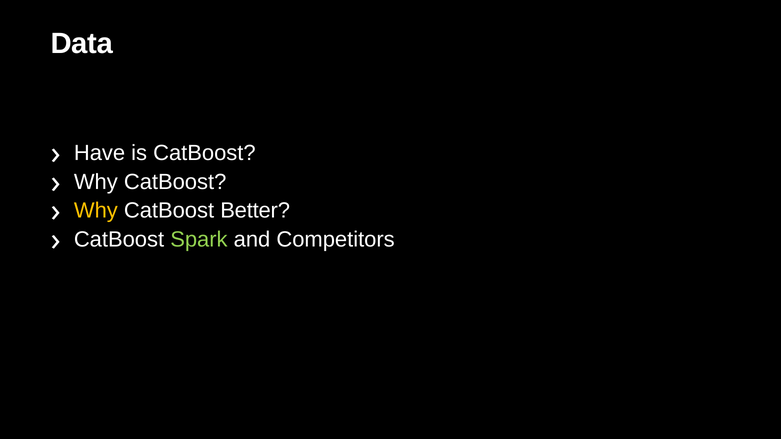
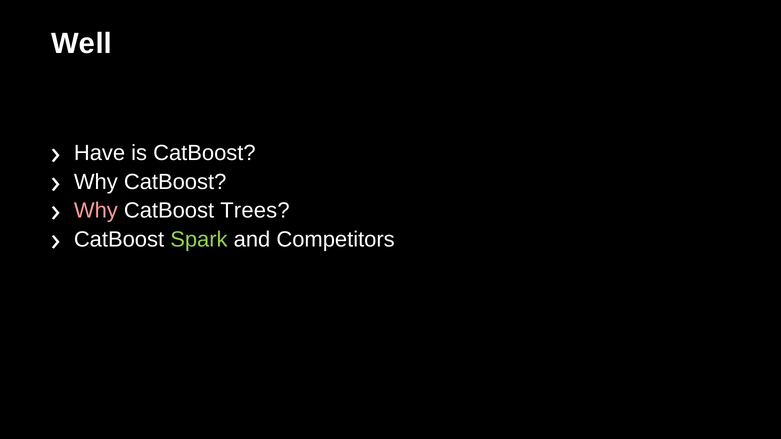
Data: Data -> Well
Why at (96, 211) colour: yellow -> pink
Better: Better -> Trees
